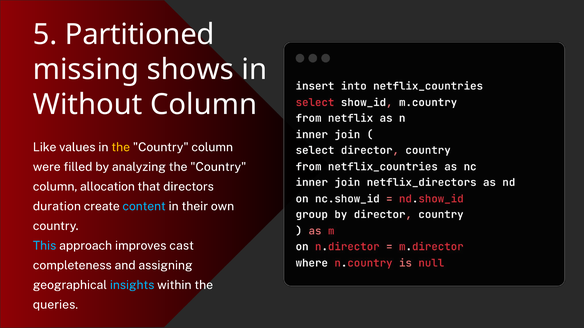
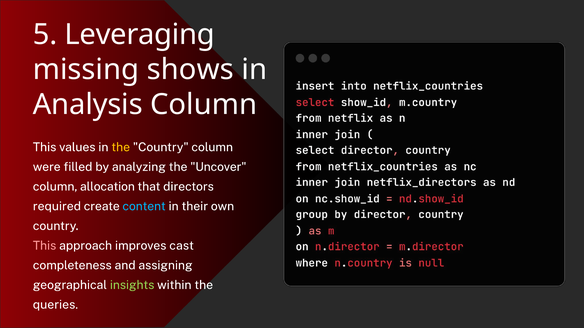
Partitioned: Partitioned -> Leveraging
Without: Without -> Analysis
Like at (45, 147): Like -> This
analyzing the Country: Country -> Uncover
duration: duration -> required
This at (45, 246) colour: light blue -> pink
insights colour: light blue -> light green
